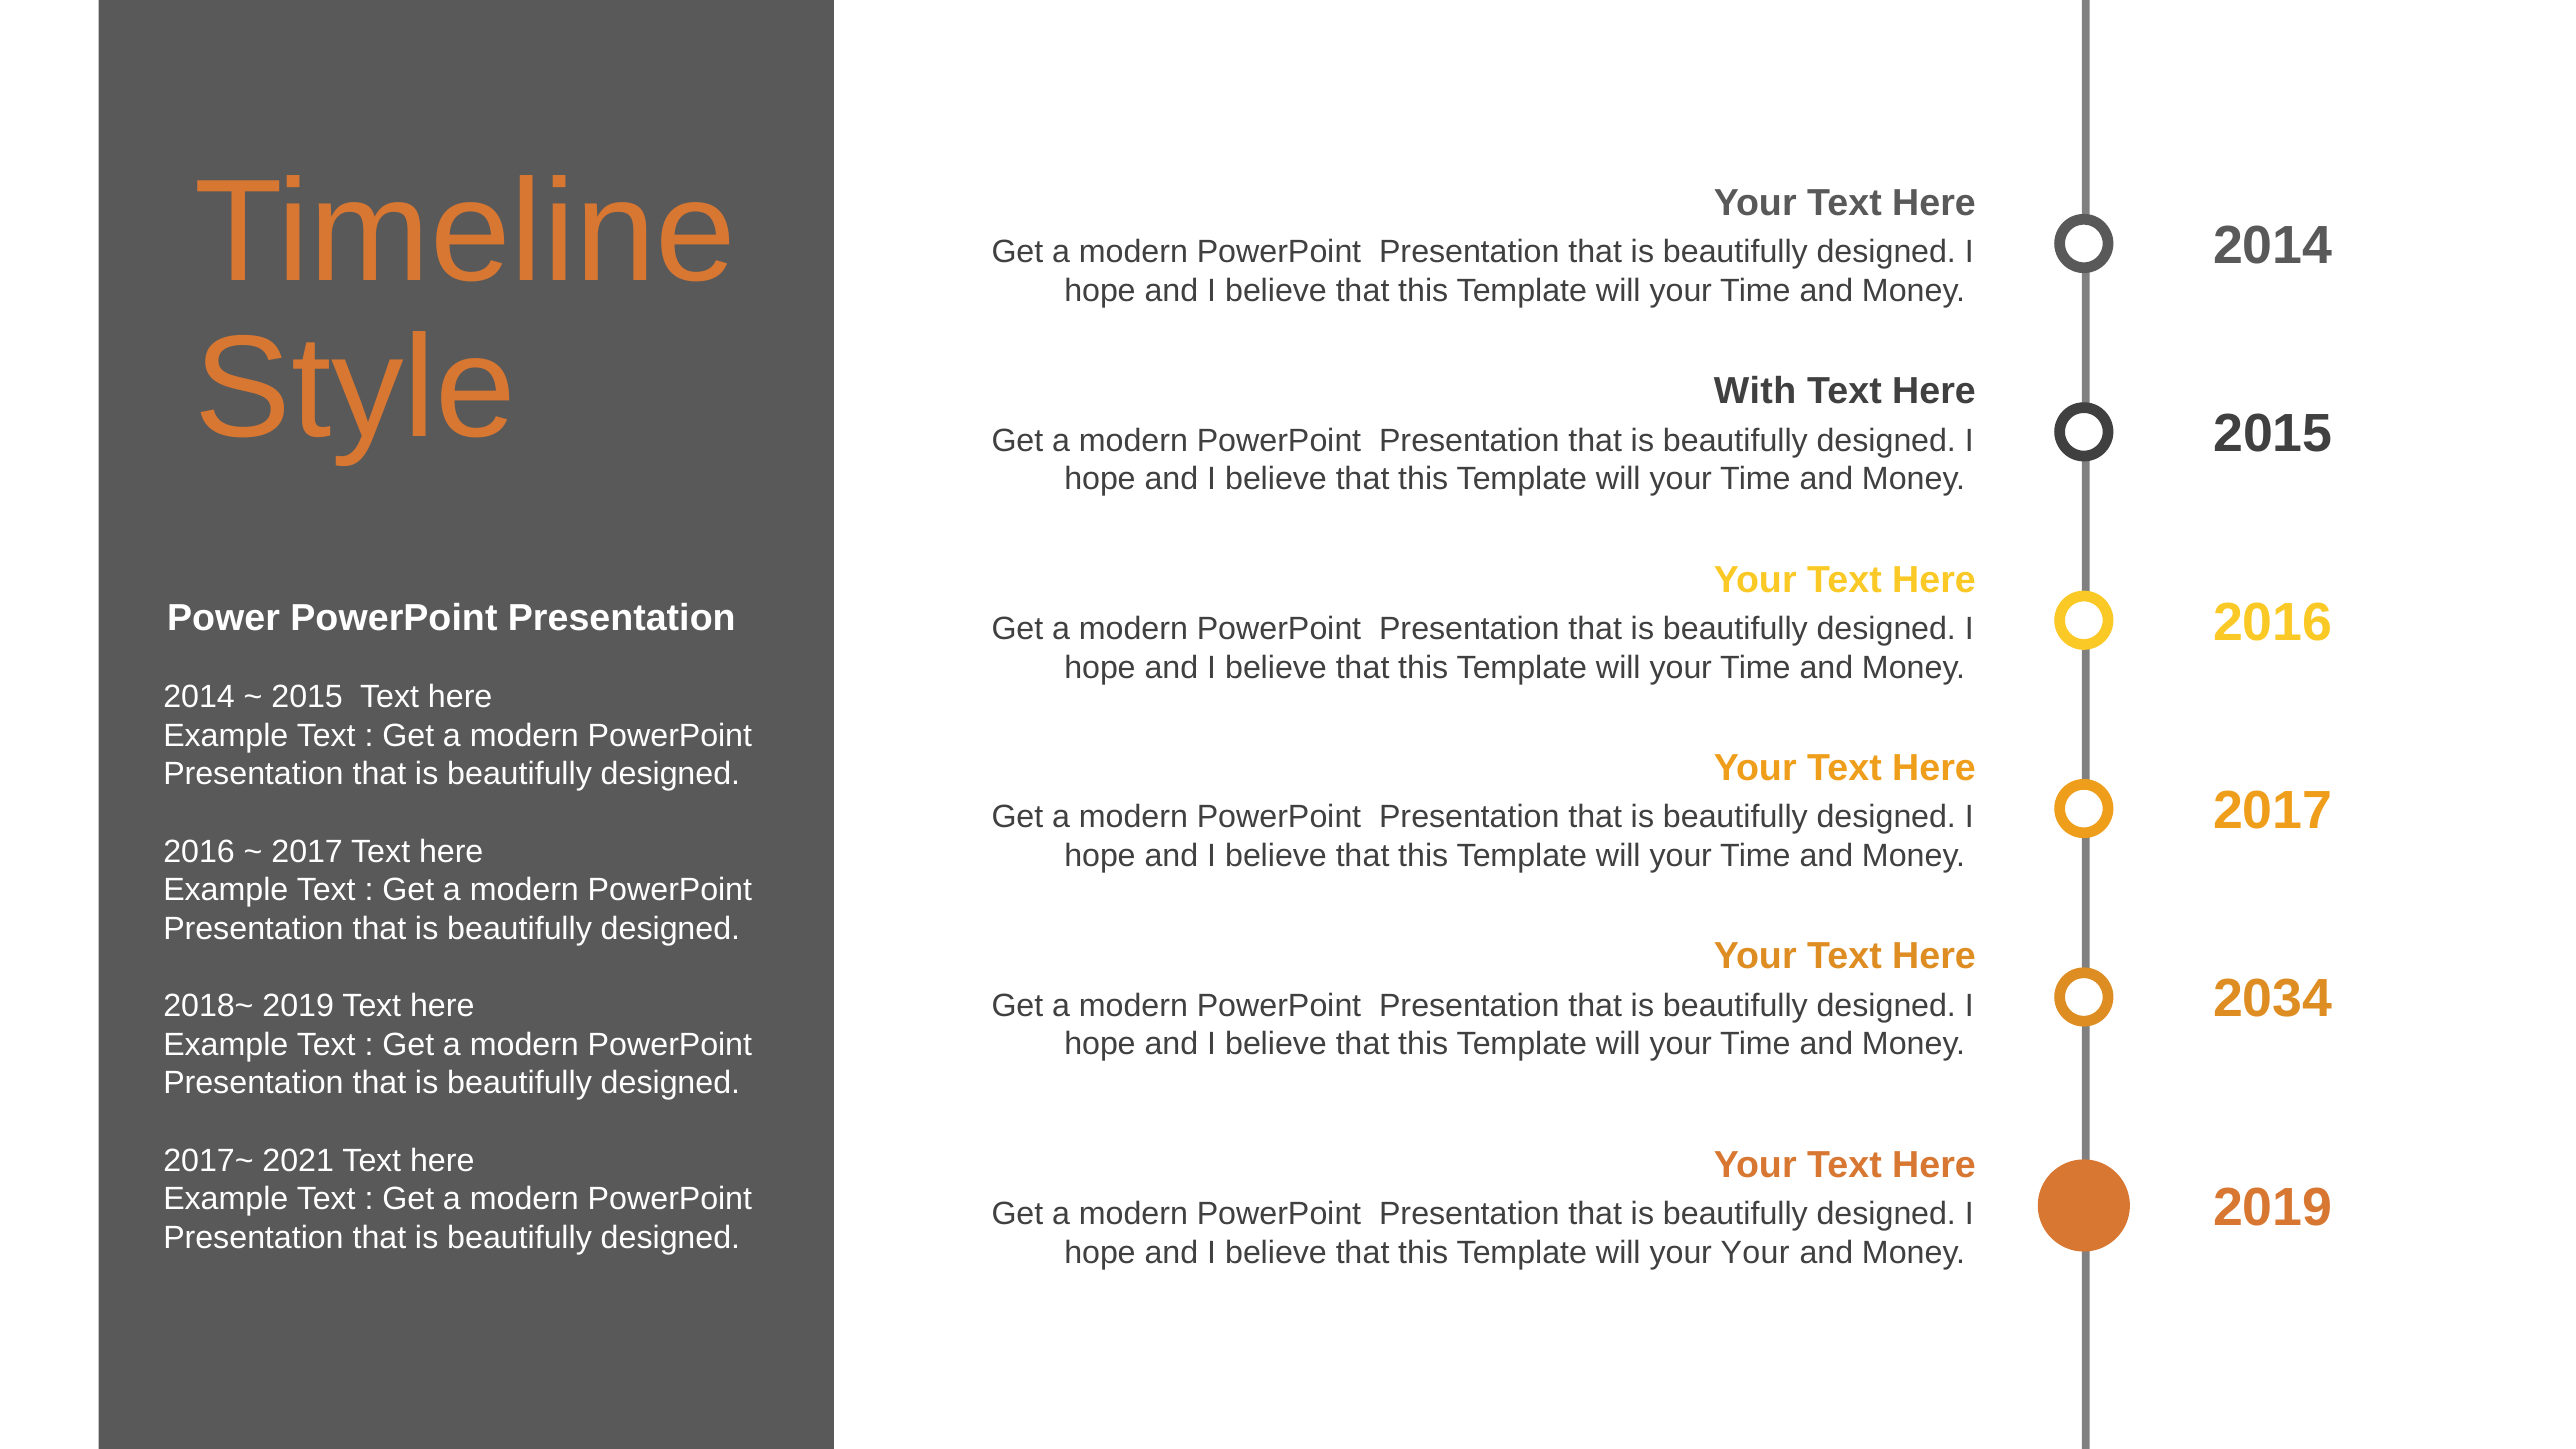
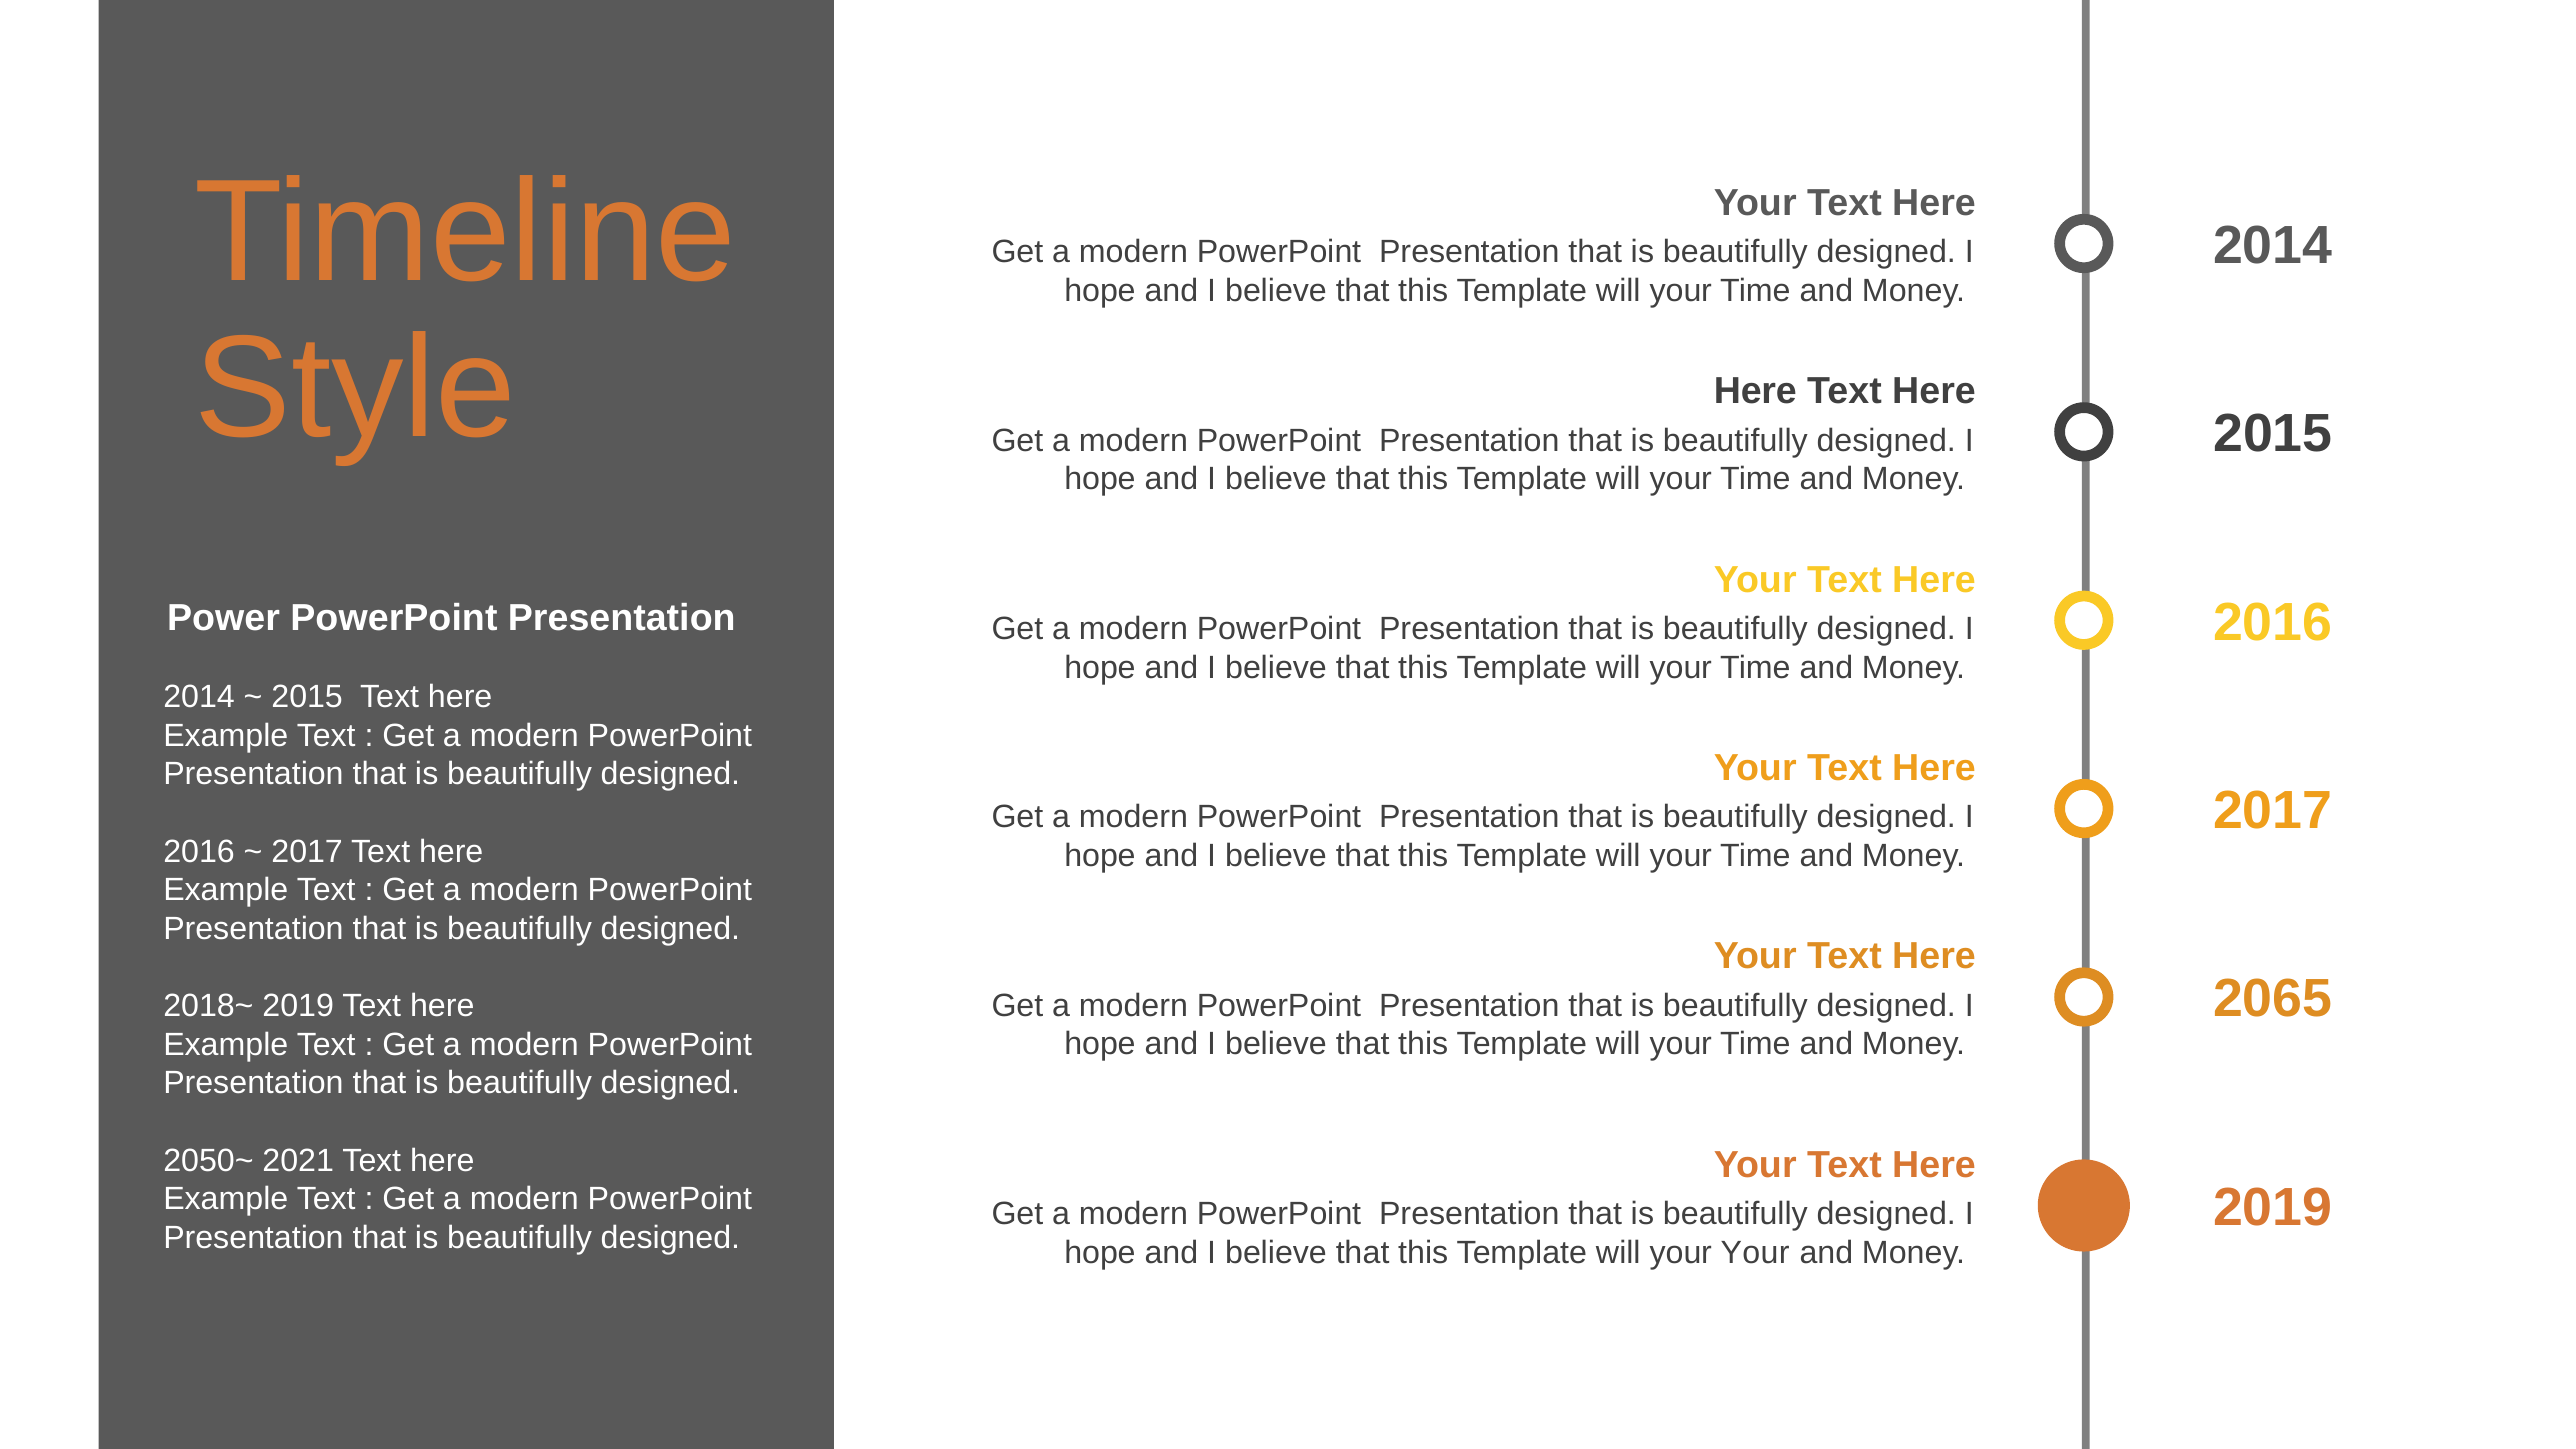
With at (1755, 391): With -> Here
2034: 2034 -> 2065
2017~: 2017~ -> 2050~
